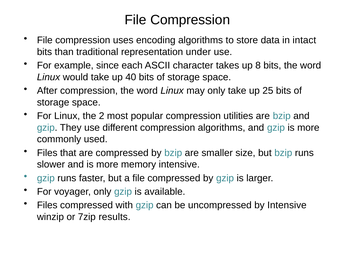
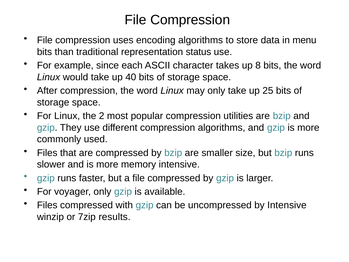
intact: intact -> menu
under: under -> status
